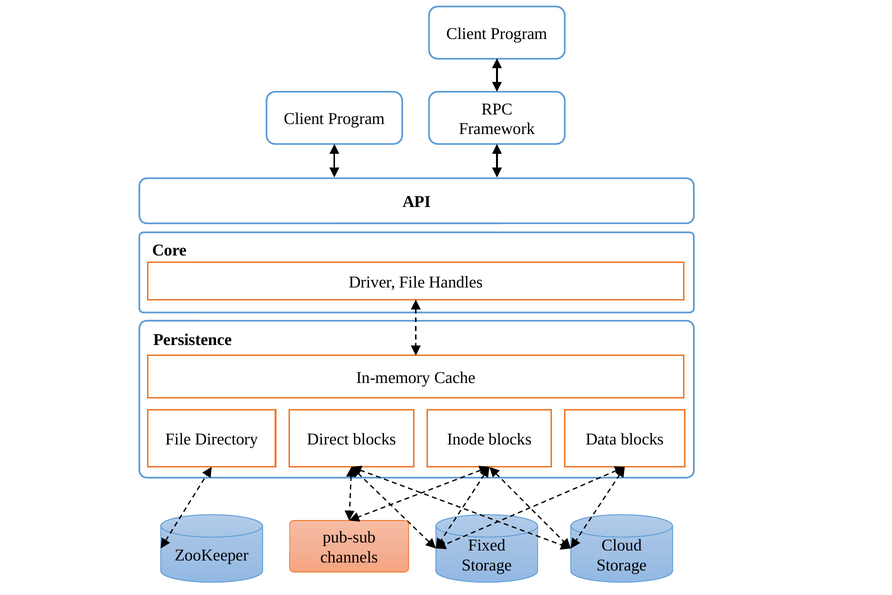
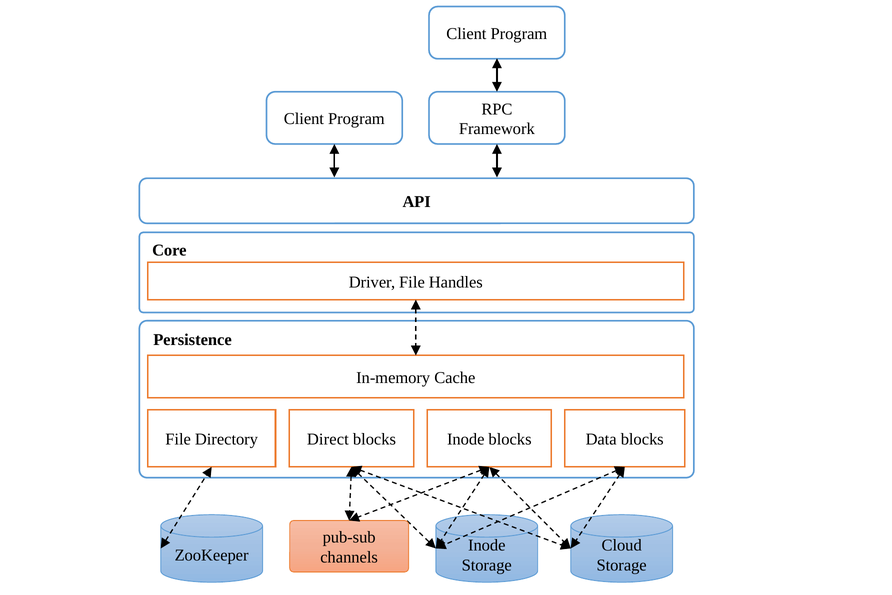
Fixed at (487, 545): Fixed -> Inode
